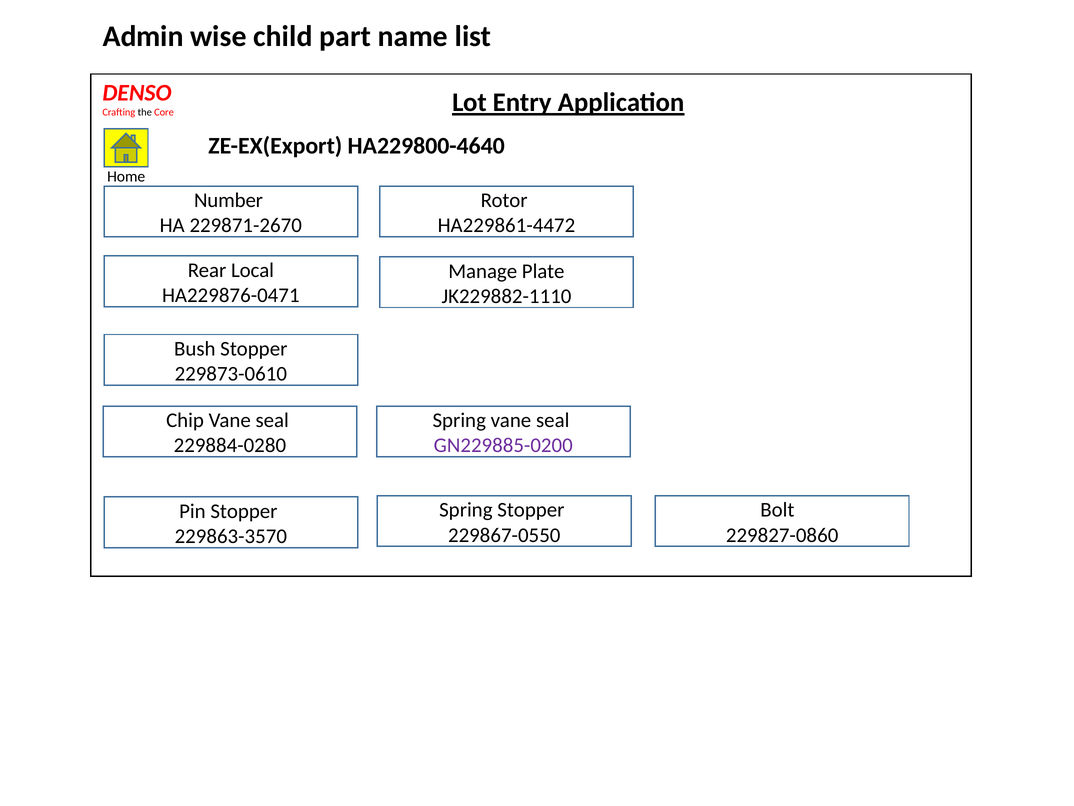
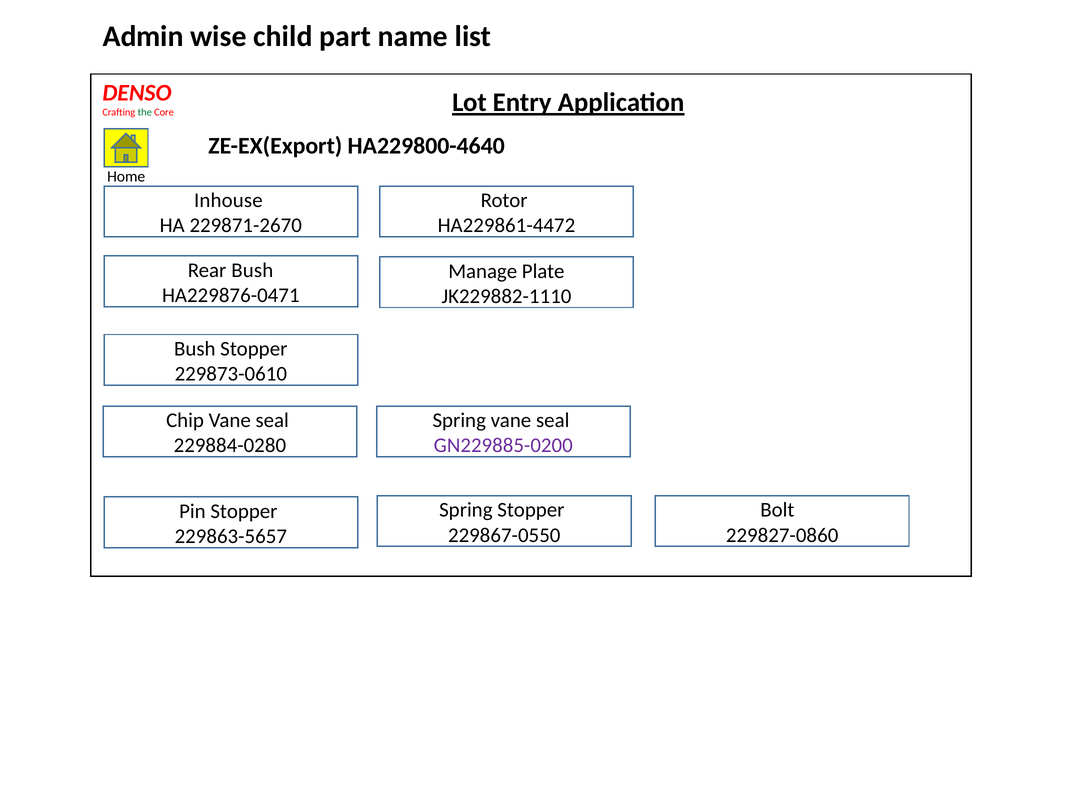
the colour: black -> green
Number: Number -> Inhouse
Rear Local: Local -> Bush
229863-3570: 229863-3570 -> 229863-5657
